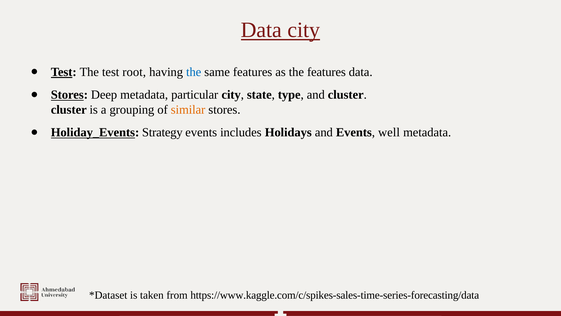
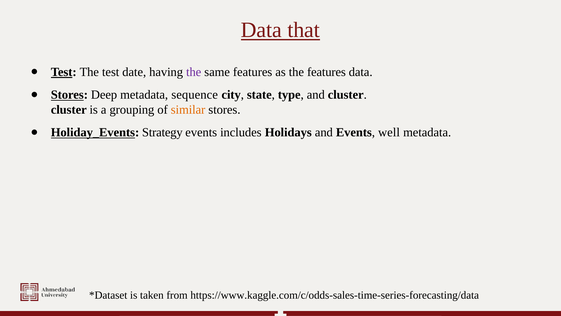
Data city: city -> that
root: root -> date
the at (194, 72) colour: blue -> purple
particular: particular -> sequence
https://www.kaggle.com/c/spikes-sales-time-series-forecasting/data: https://www.kaggle.com/c/spikes-sales-time-series-forecasting/data -> https://www.kaggle.com/c/odds-sales-time-series-forecasting/data
